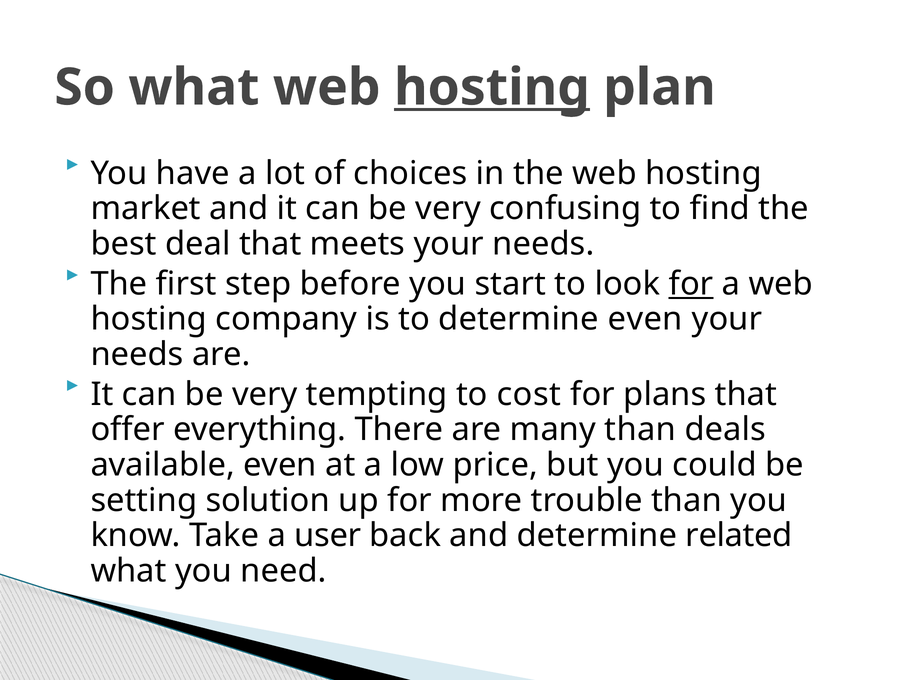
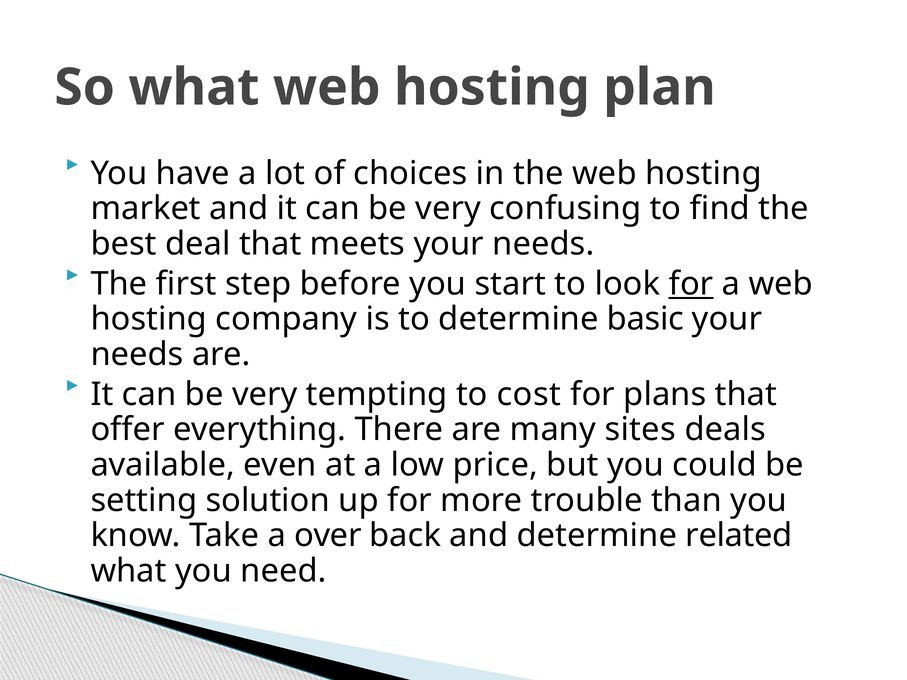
hosting at (492, 88) underline: present -> none
determine even: even -> basic
many than: than -> sites
user: user -> over
